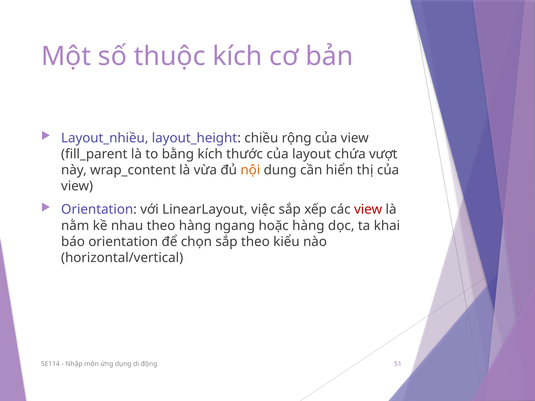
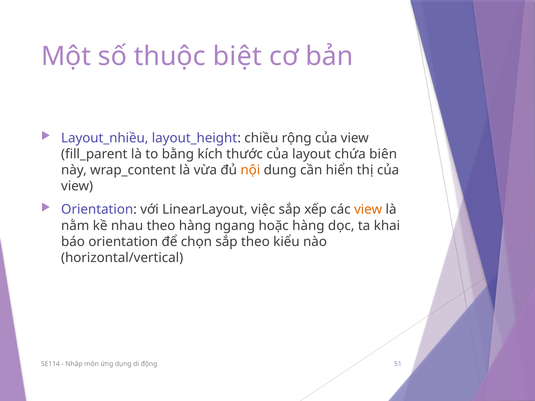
thuộc kích: kích -> biệt
vượt: vượt -> biên
view at (368, 210) colour: red -> orange
